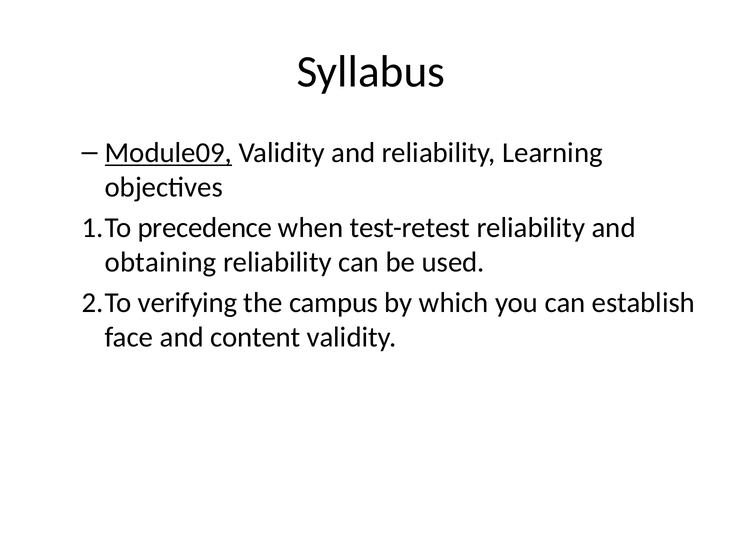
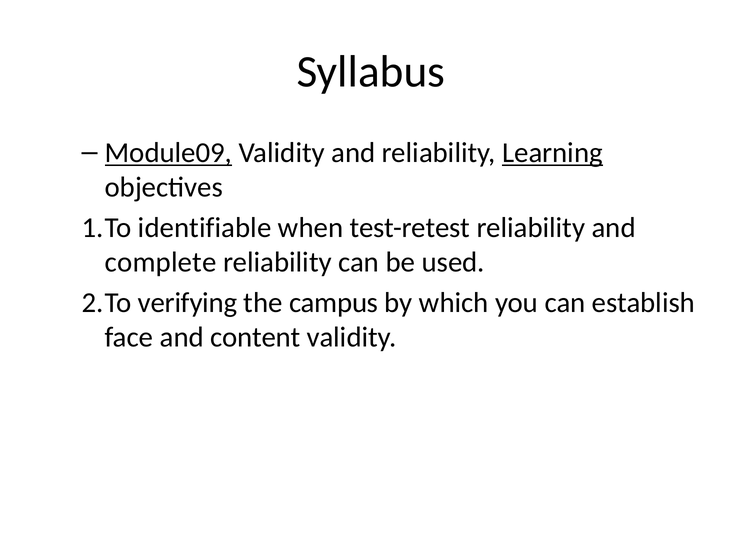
Learning underline: none -> present
precedence: precedence -> identifiable
obtaining: obtaining -> complete
